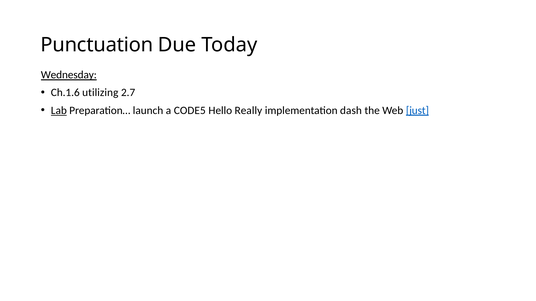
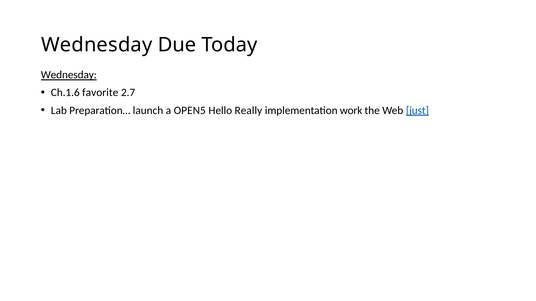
Punctuation at (97, 45): Punctuation -> Wednesday
utilizing: utilizing -> favorite
Lab underline: present -> none
CODE5: CODE5 -> OPEN5
dash: dash -> work
